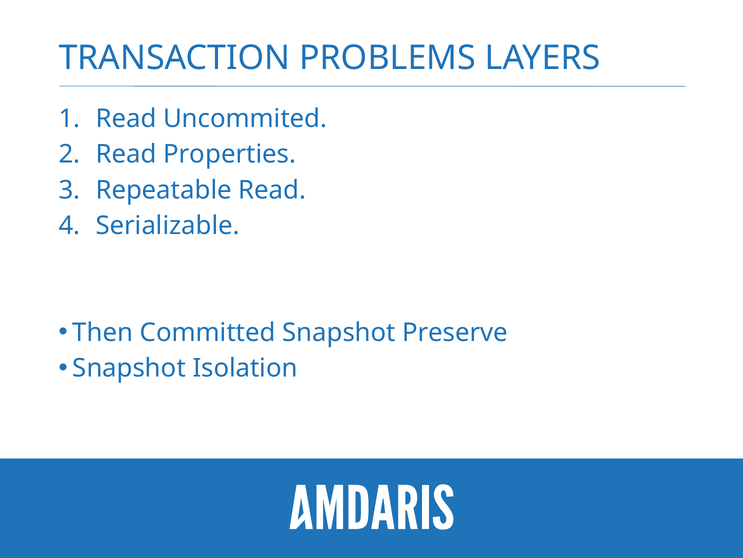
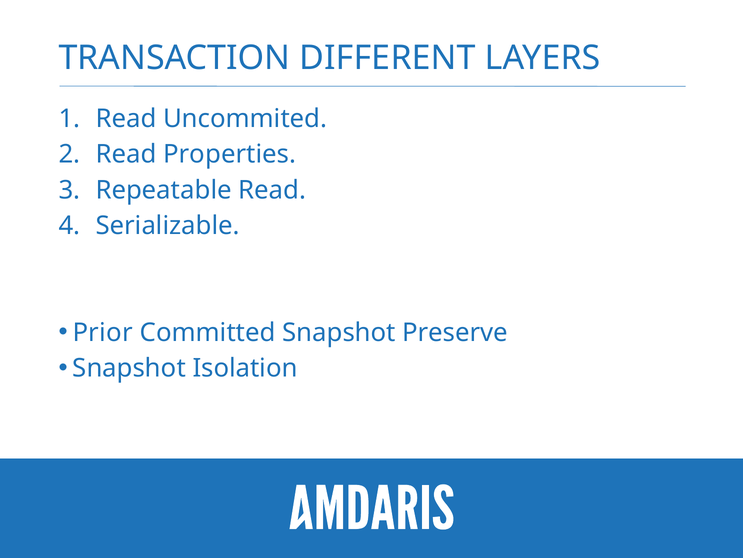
PROBLEMS: PROBLEMS -> DIFFERENT
Then: Then -> Prior
